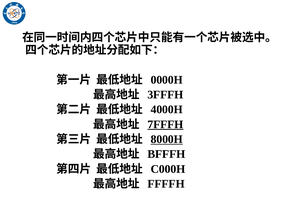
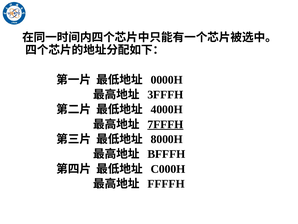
8000H underline: present -> none
